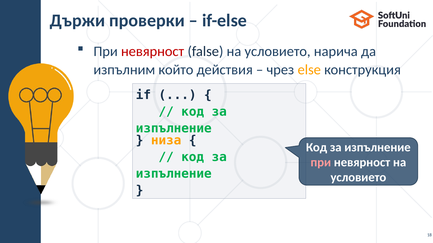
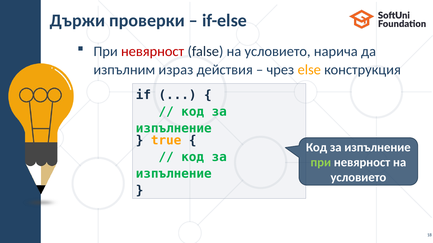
който: който -> израз
низа: низа -> true
при at (321, 163) colour: pink -> light green
